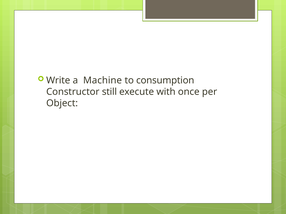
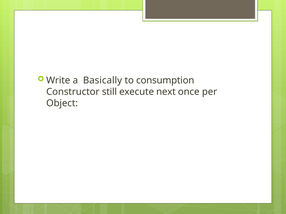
Machine: Machine -> Basically
with: with -> next
